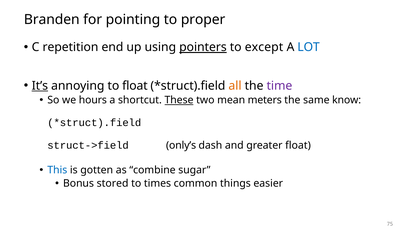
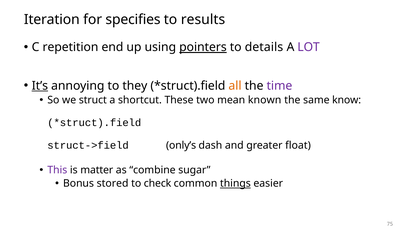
Branden: Branden -> Iteration
pointing: pointing -> specifies
proper: proper -> results
except: except -> details
LOT colour: blue -> purple
to float: float -> they
hours: hours -> struct
These underline: present -> none
meters: meters -> known
This colour: blue -> purple
gotten: gotten -> matter
times: times -> check
things underline: none -> present
